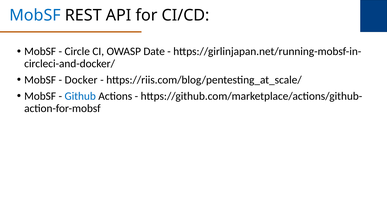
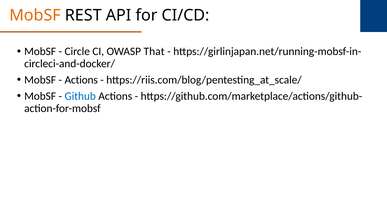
MobSF at (35, 15) colour: blue -> orange
Date: Date -> That
Docker at (81, 80): Docker -> Actions
